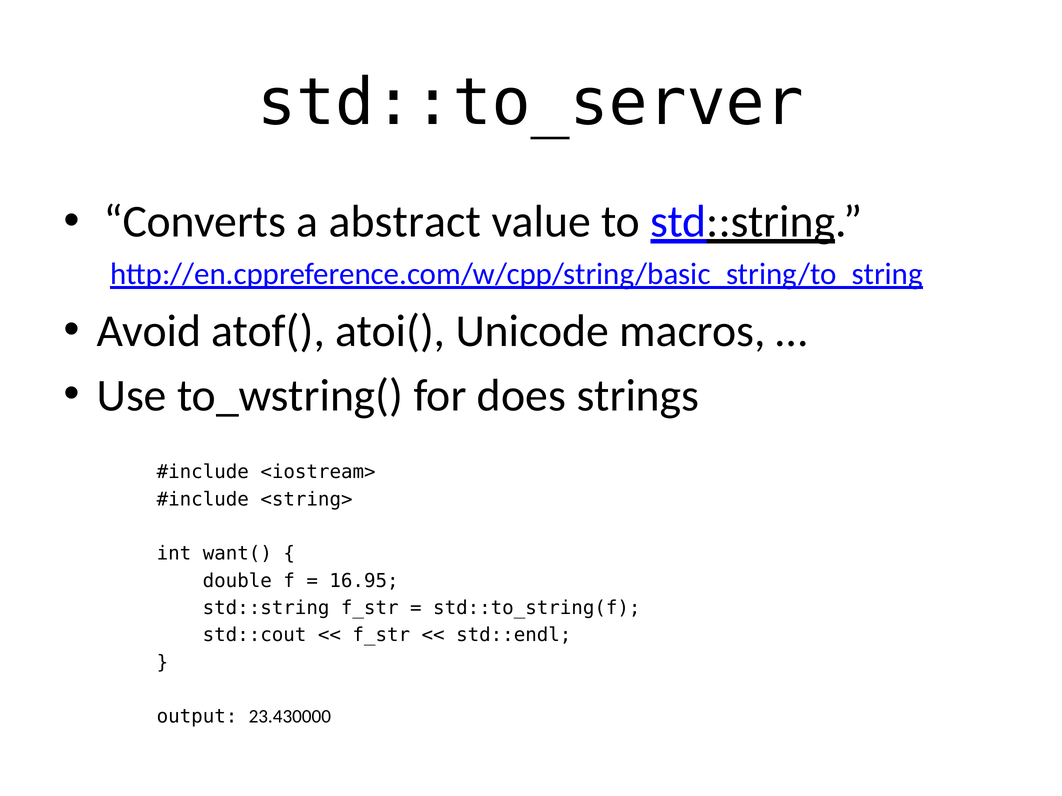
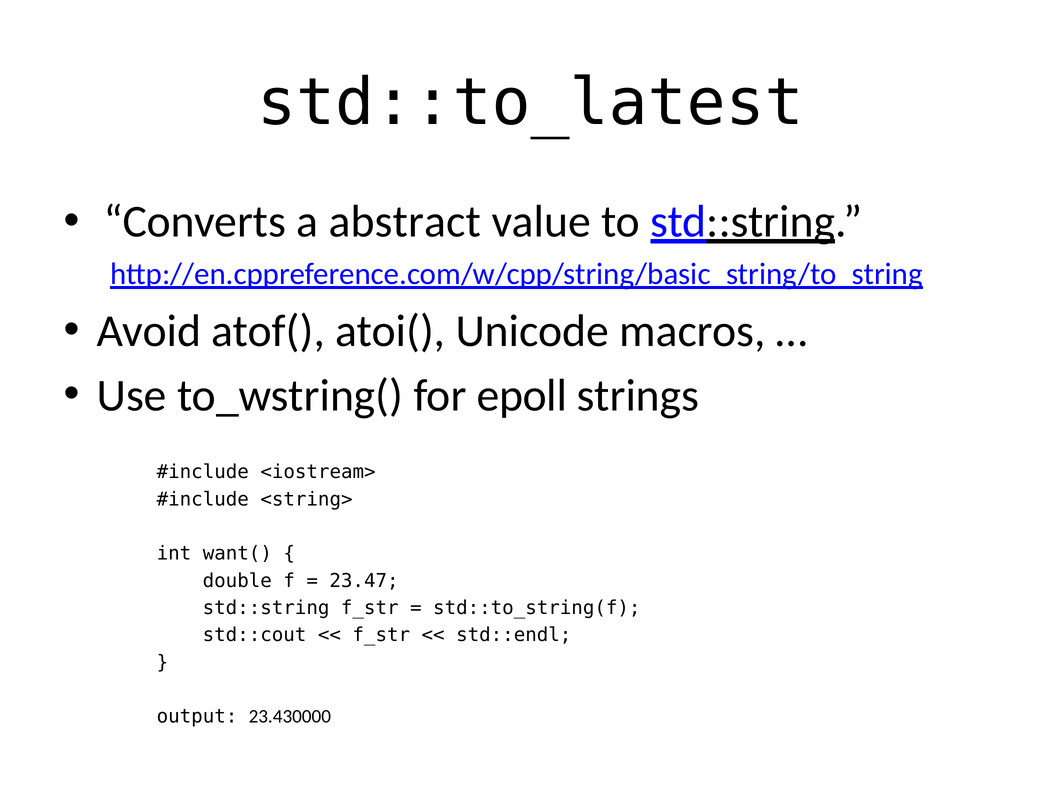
std::to_server: std::to_server -> std::to_latest
does: does -> epoll
16.95: 16.95 -> 23.47
